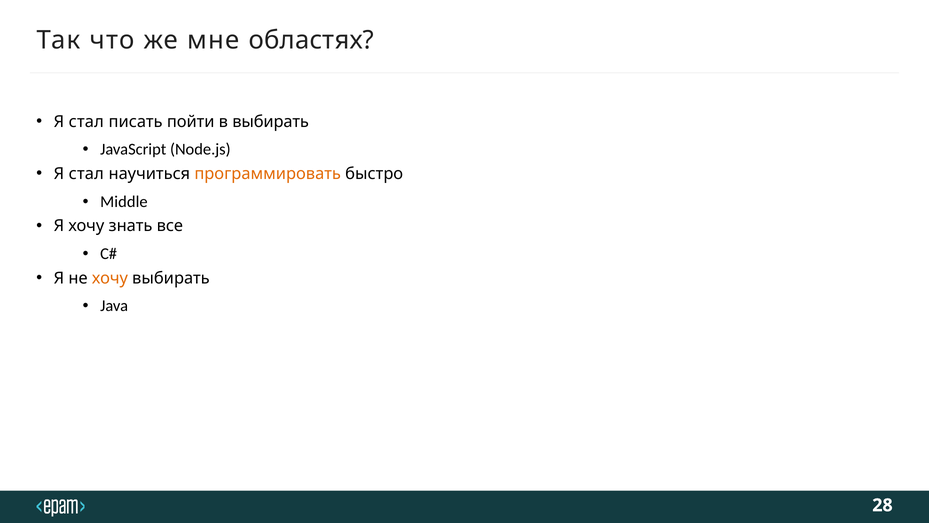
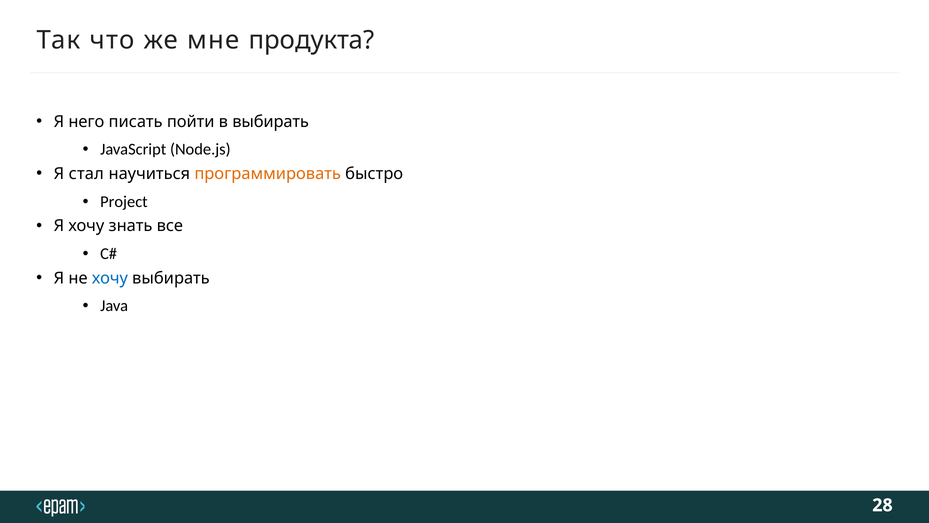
областях: областях -> продукта
стал at (86, 122): стал -> него
Middle: Middle -> Project
хочу at (110, 278) colour: orange -> blue
